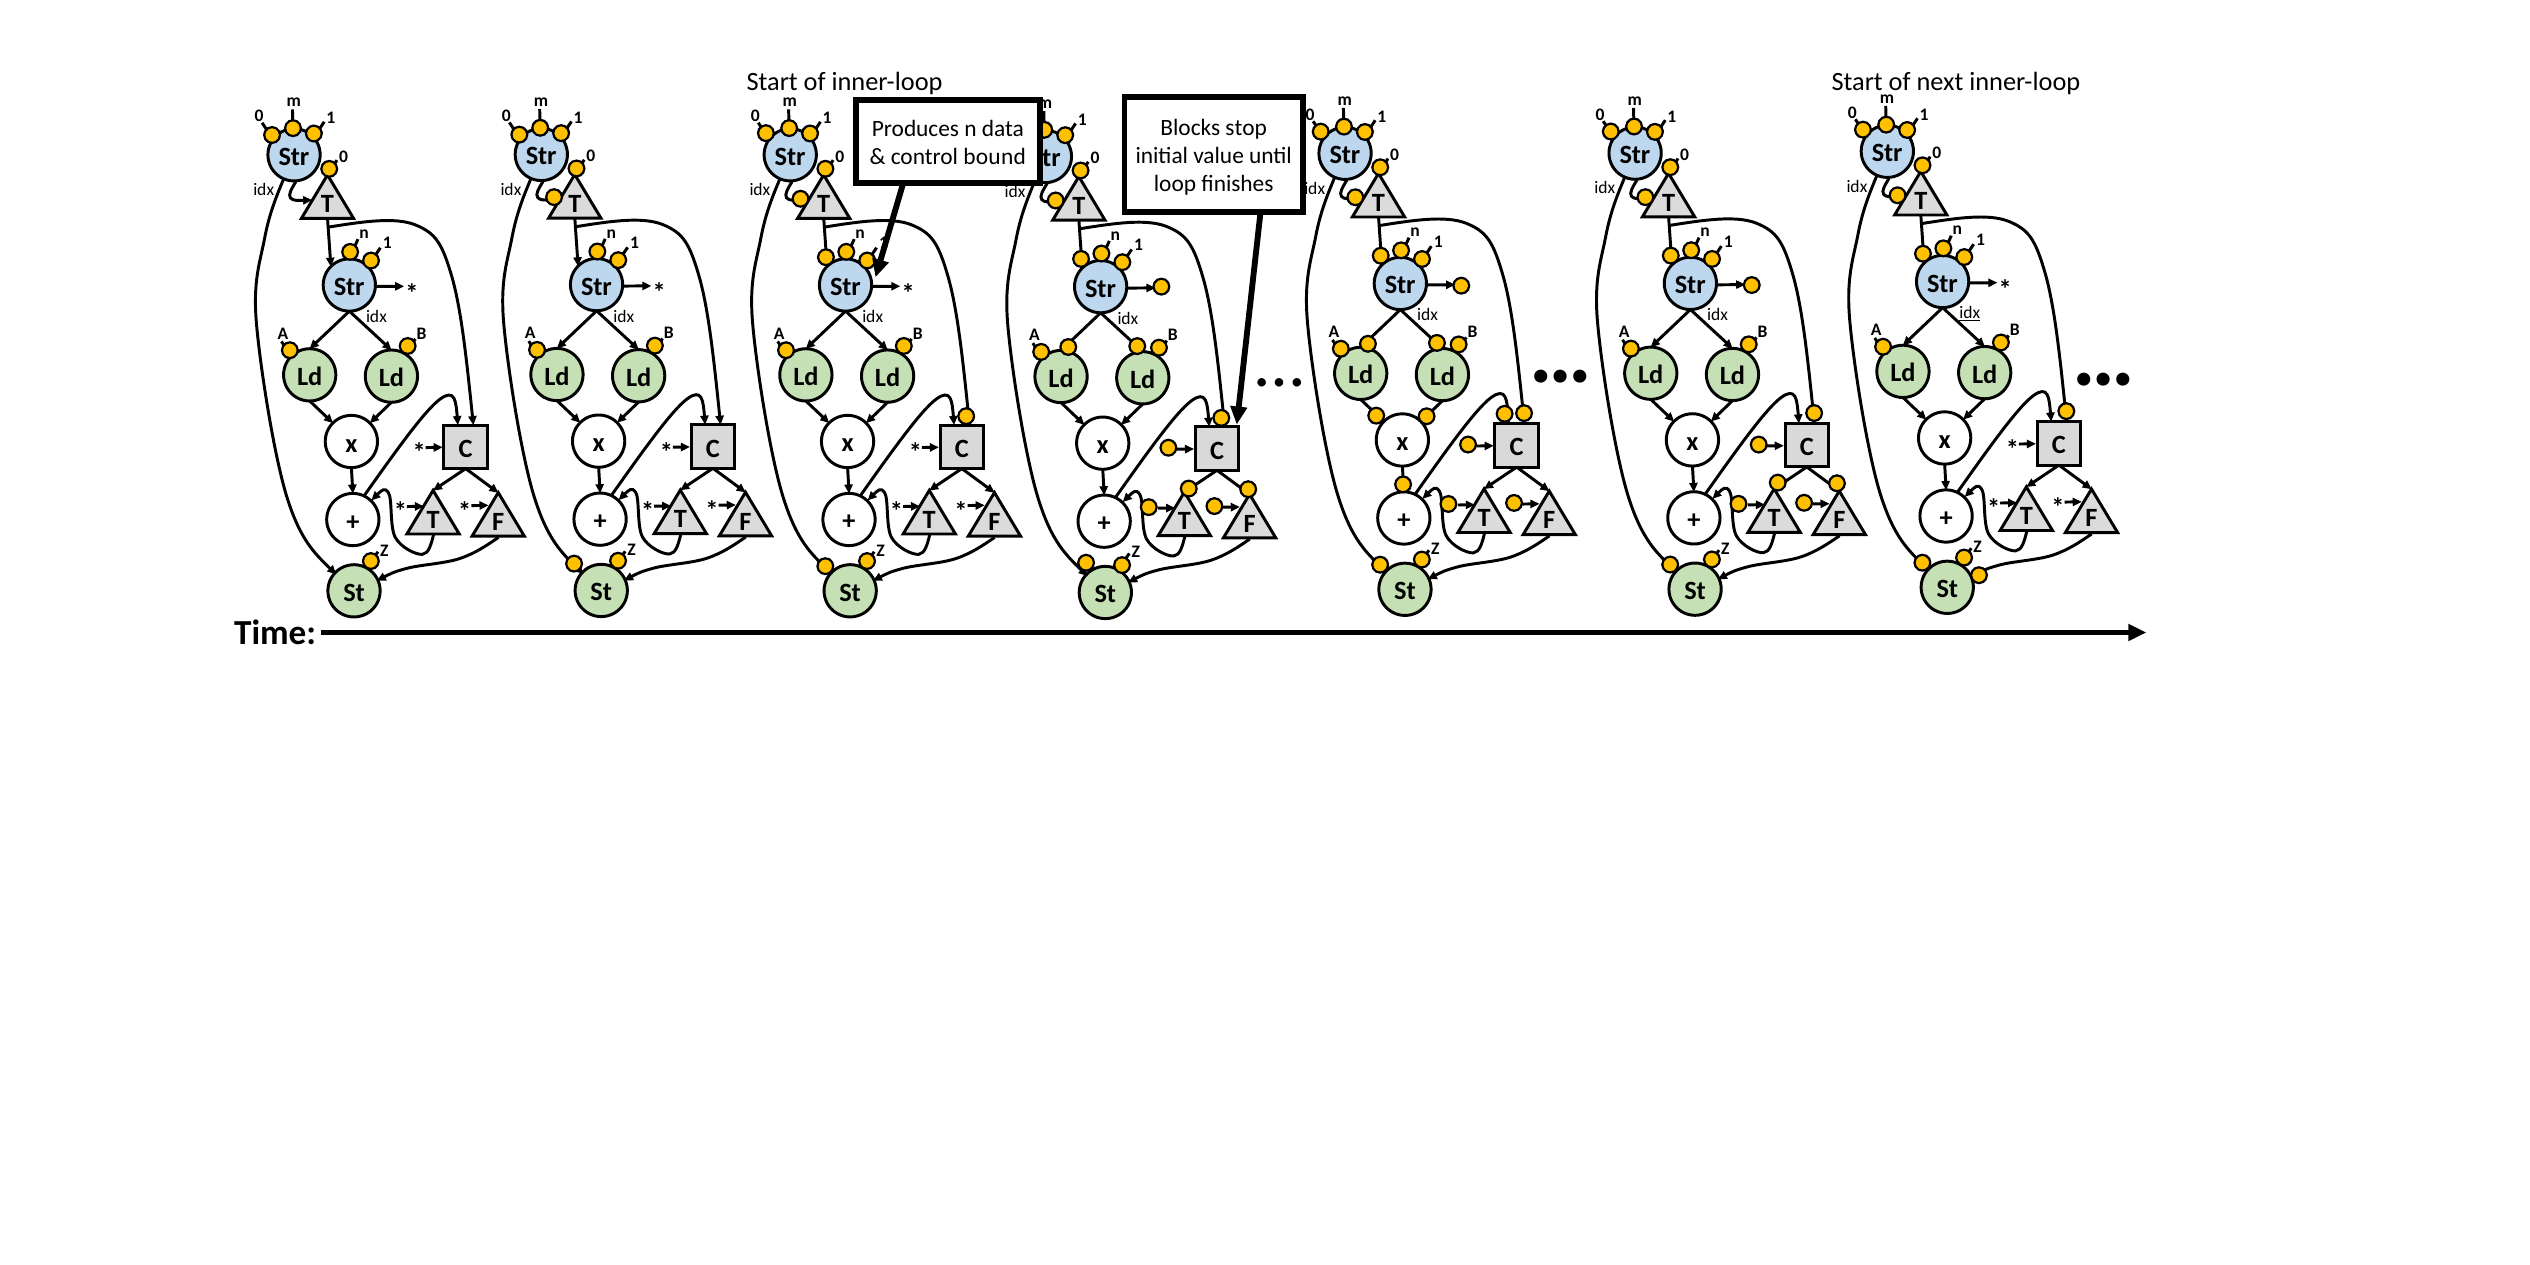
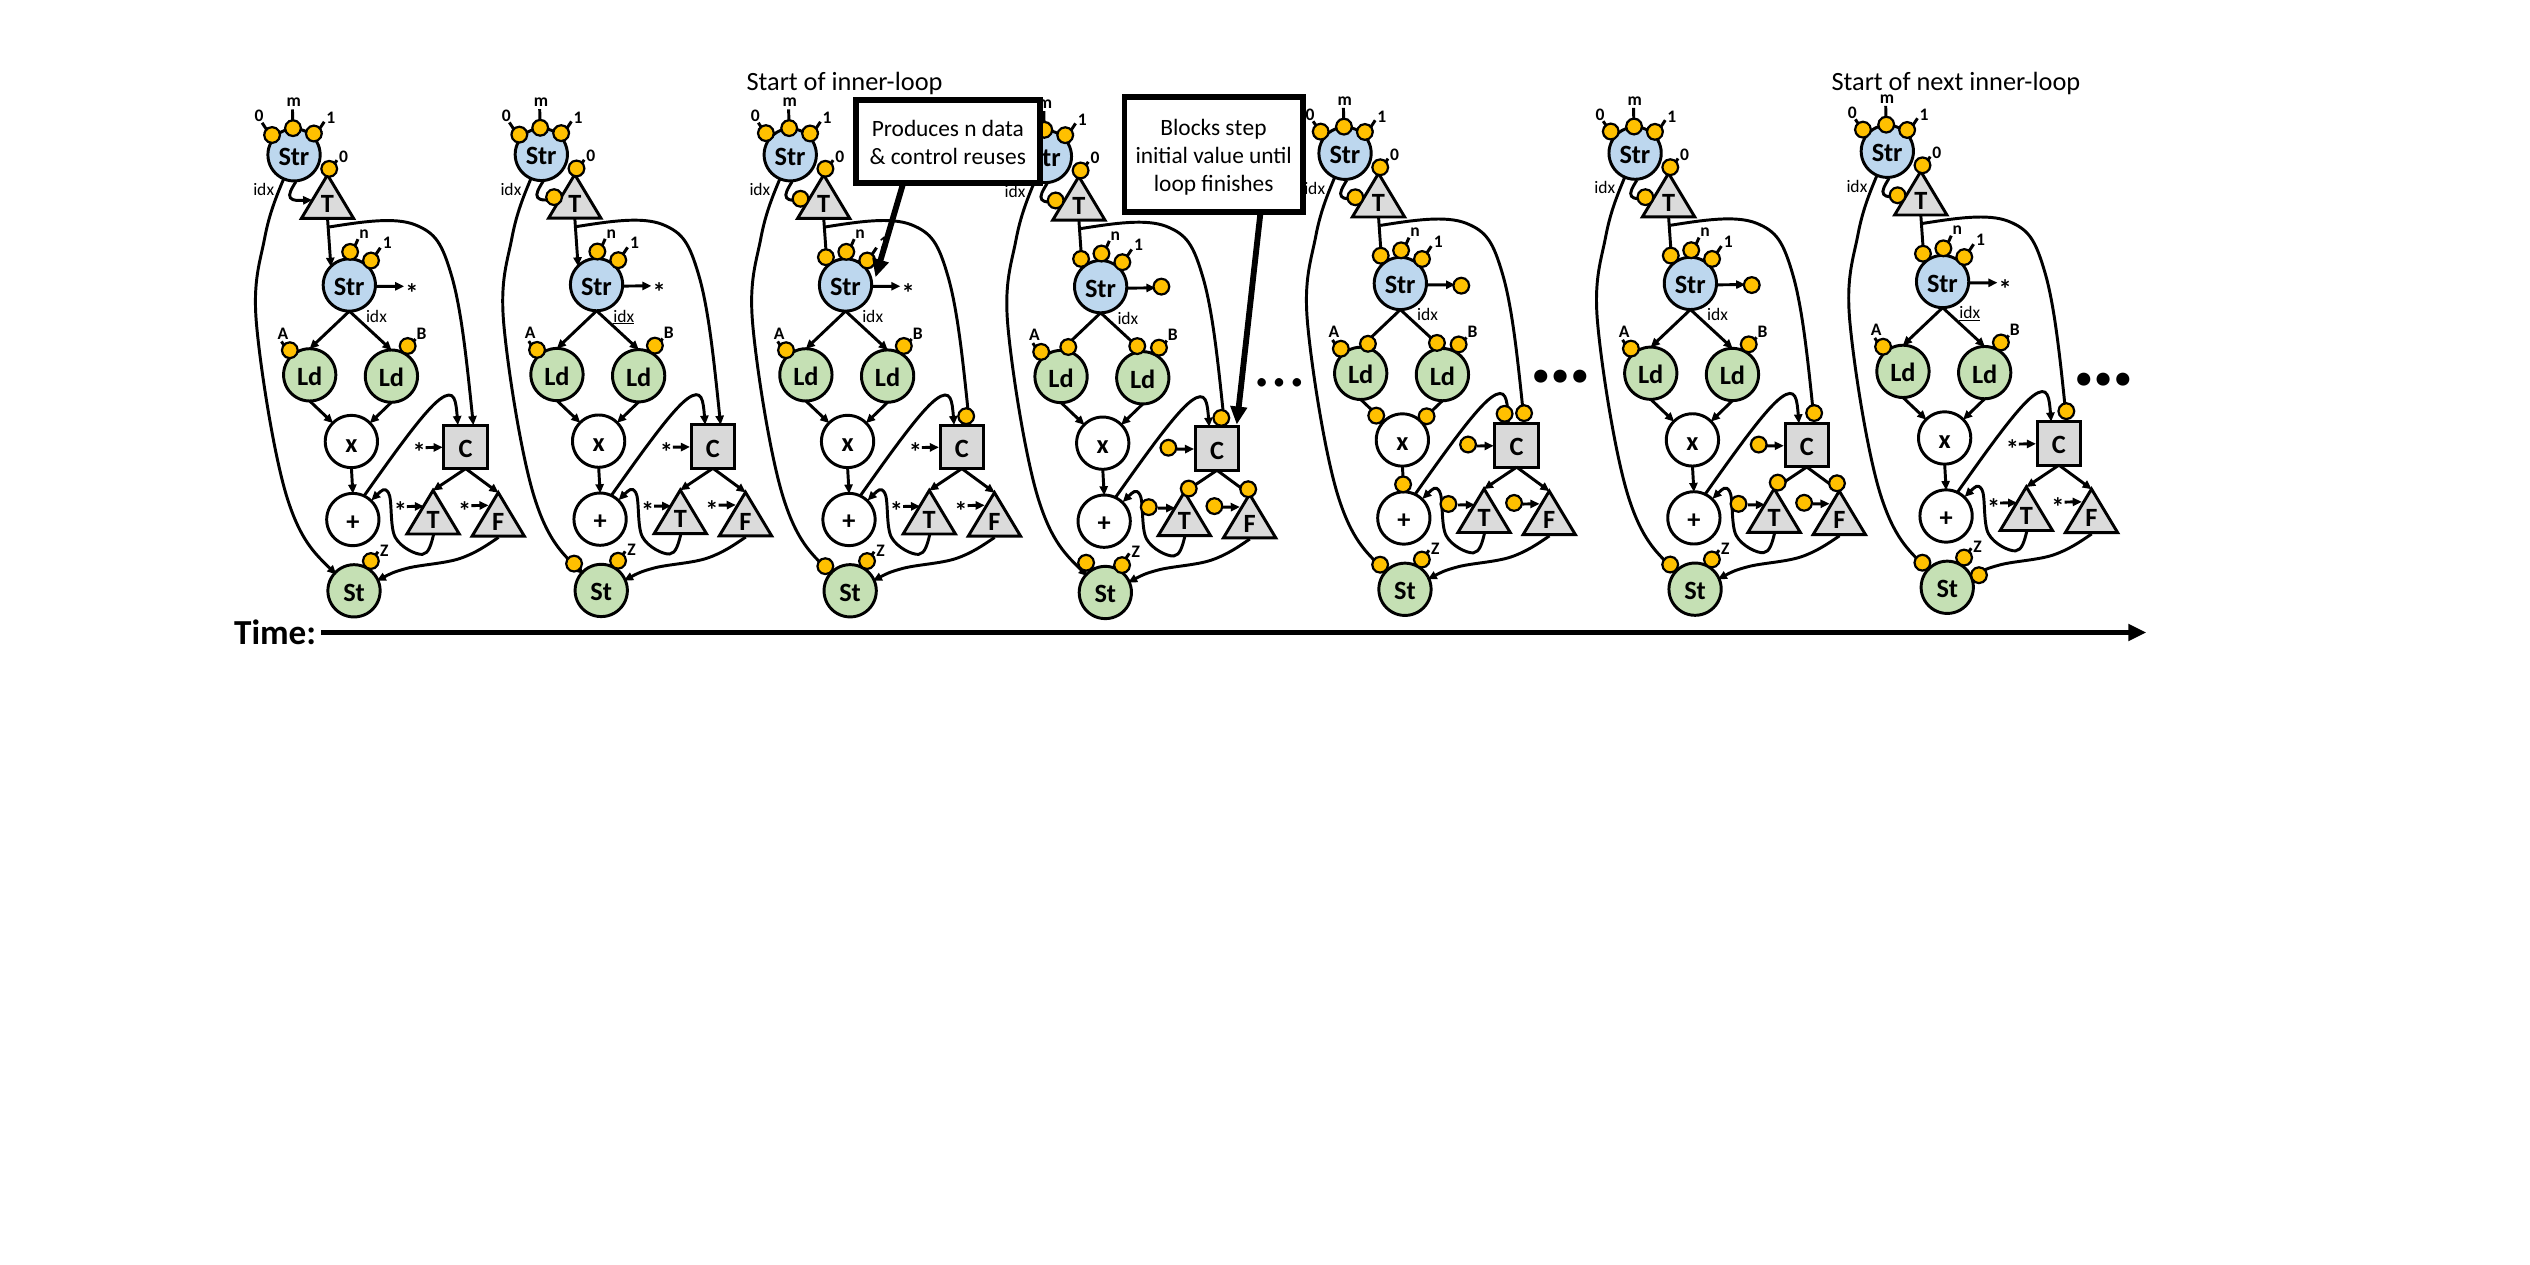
stop: stop -> step
bound: bound -> reuses
idx at (624, 316) underline: none -> present
